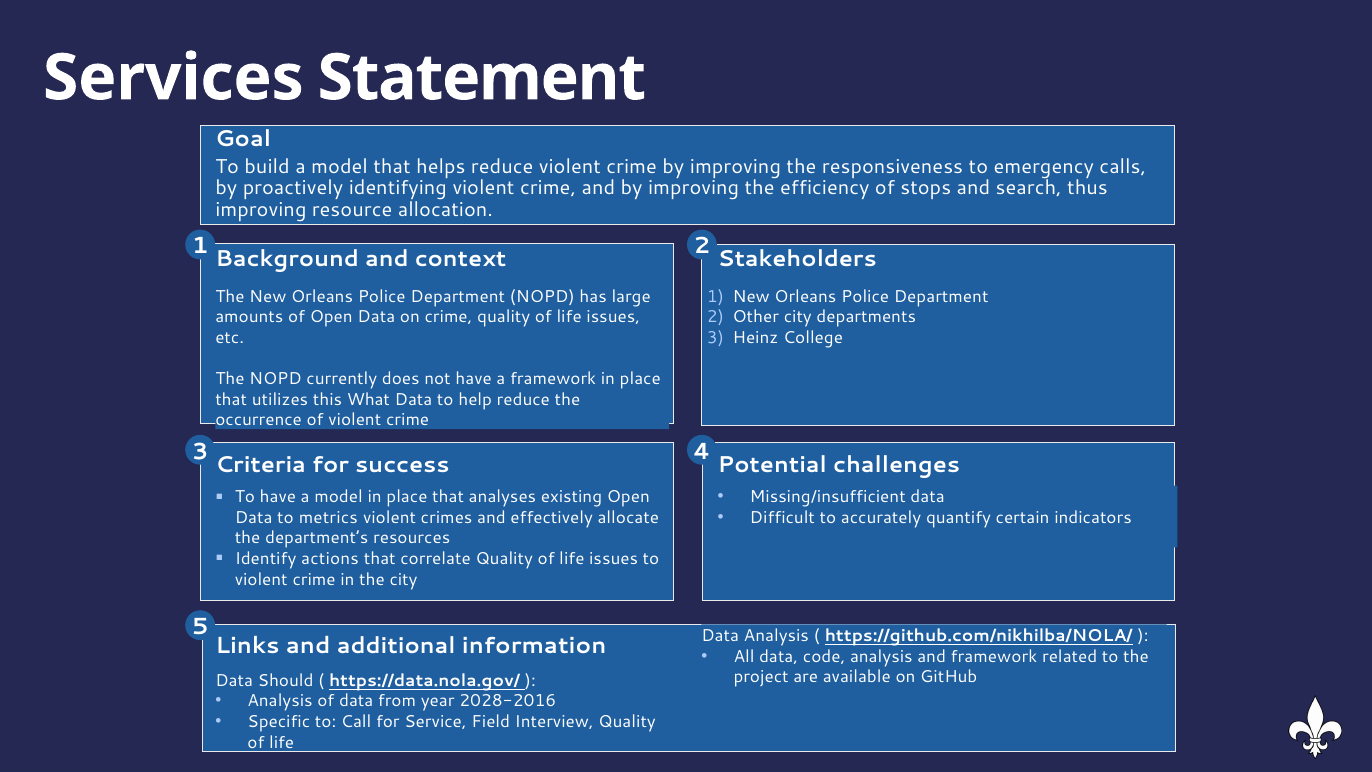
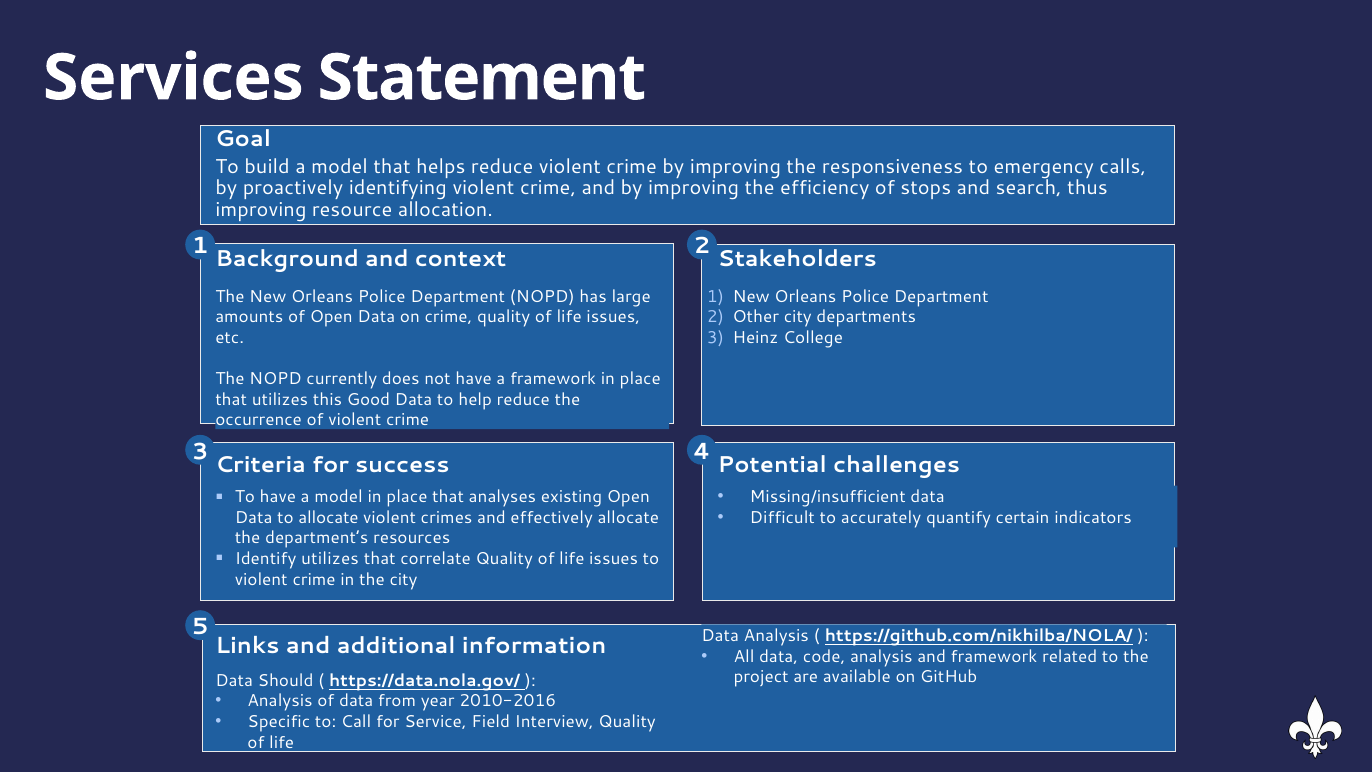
What: What -> Good
to metrics: metrics -> allocate
Identify actions: actions -> utilizes
2028-2016: 2028-2016 -> 2010-2016
